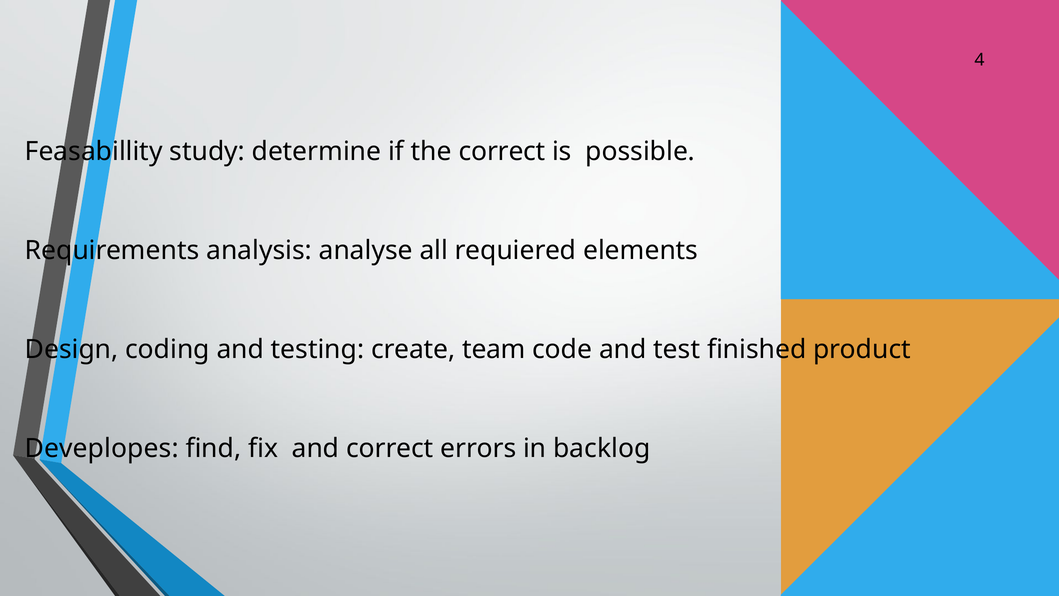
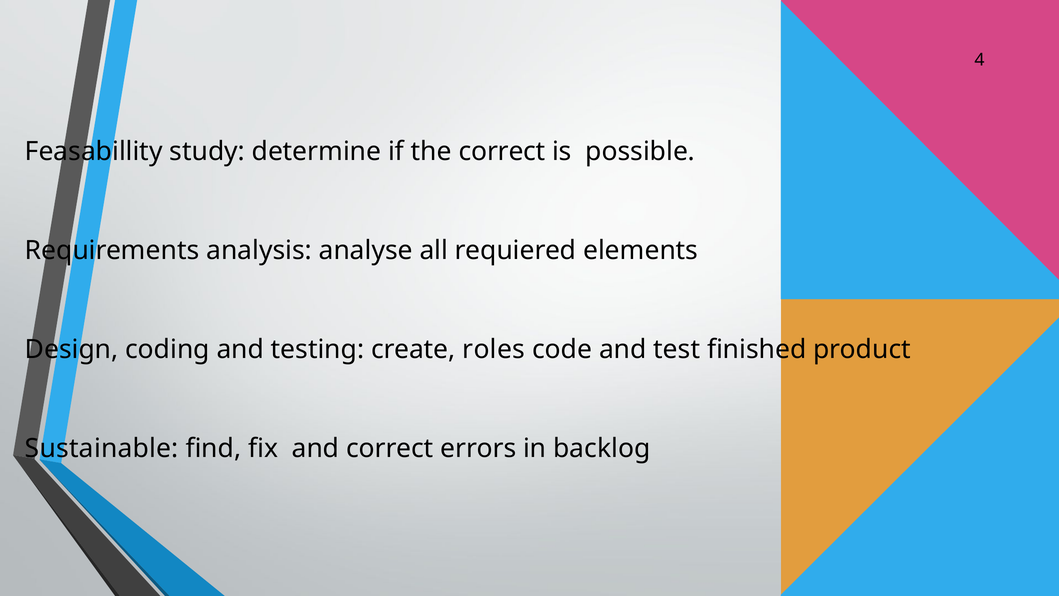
team: team -> roles
Deveplopes: Deveplopes -> Sustainable
